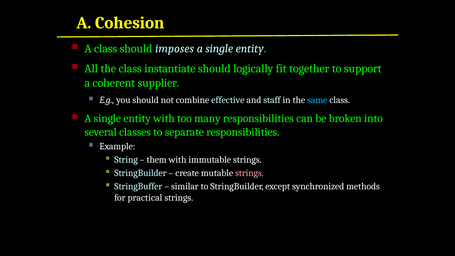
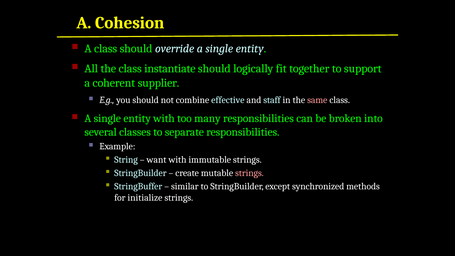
imposes: imposes -> override
same colour: light blue -> pink
them: them -> want
practical: practical -> initialize
